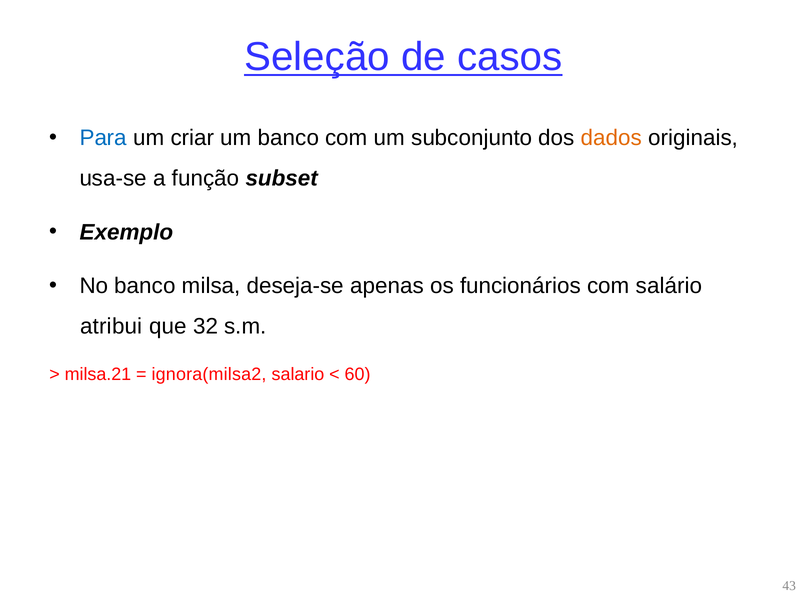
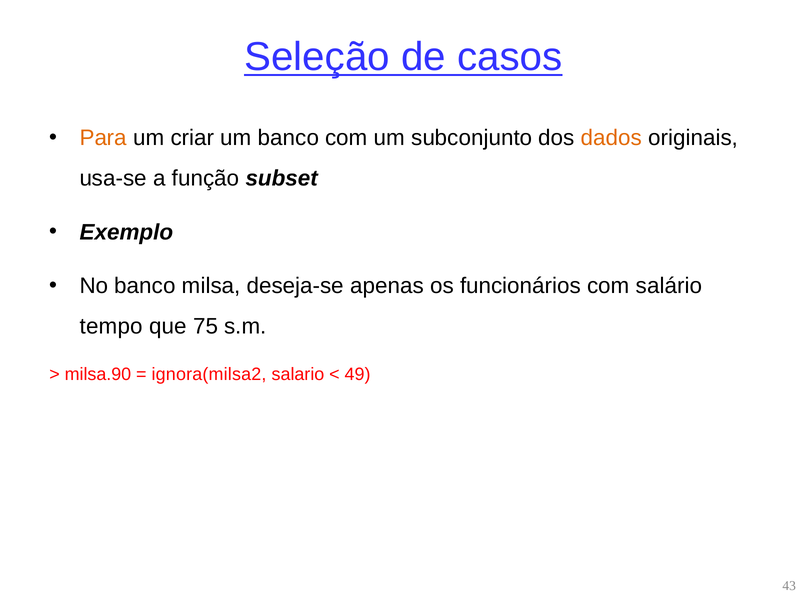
Para colour: blue -> orange
atribui: atribui -> tempo
32: 32 -> 75
milsa.21: milsa.21 -> milsa.90
60: 60 -> 49
